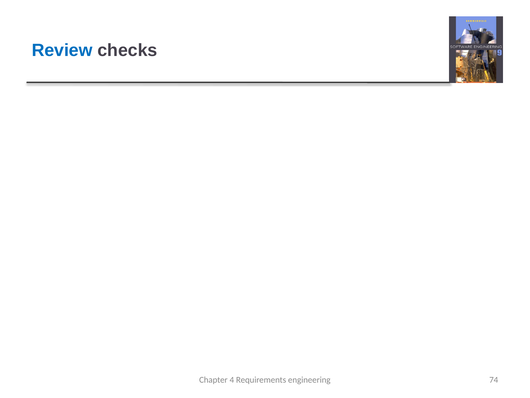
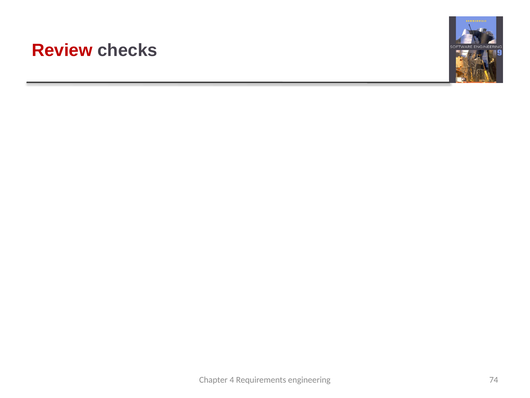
Review colour: blue -> red
